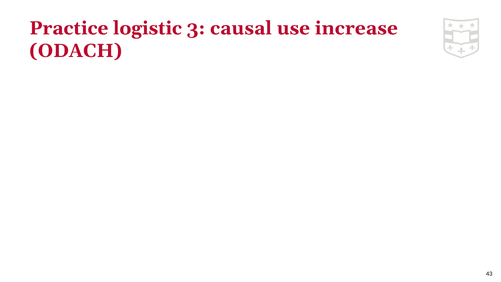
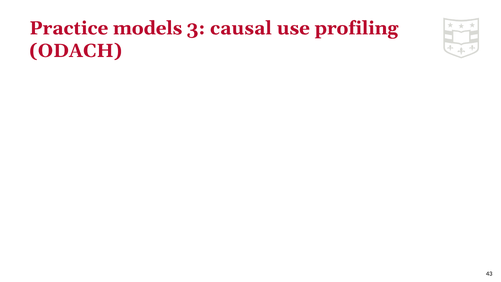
logistic: logistic -> models
increase: increase -> profiling
